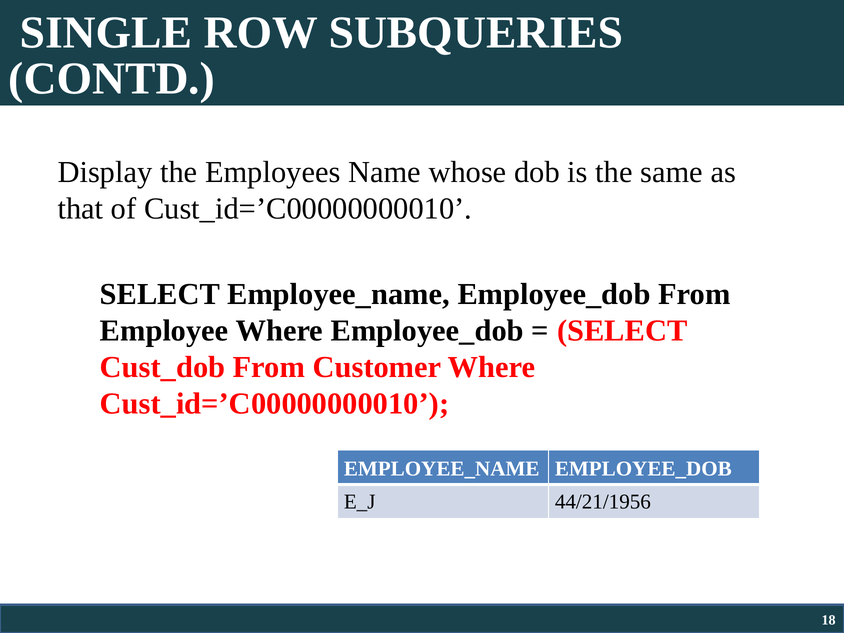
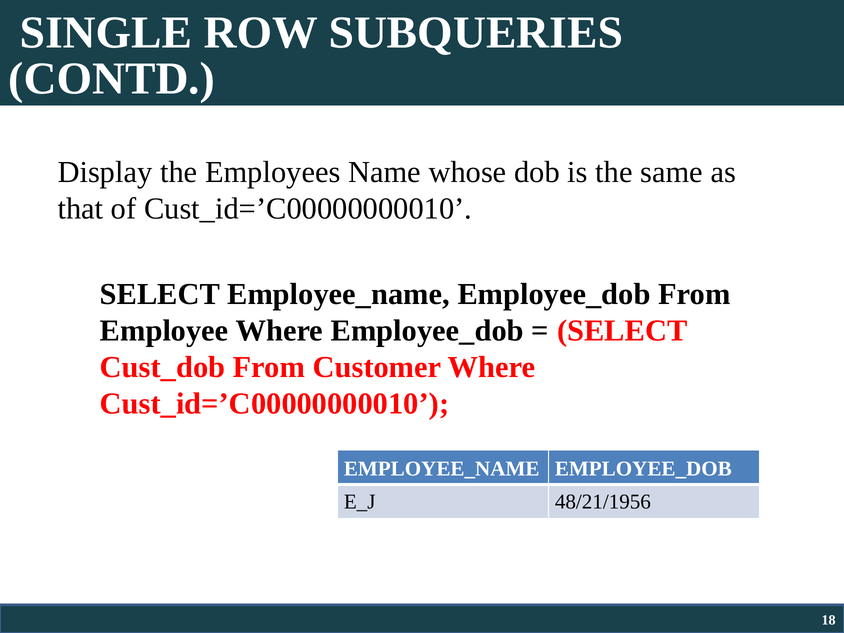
44/21/1956: 44/21/1956 -> 48/21/1956
